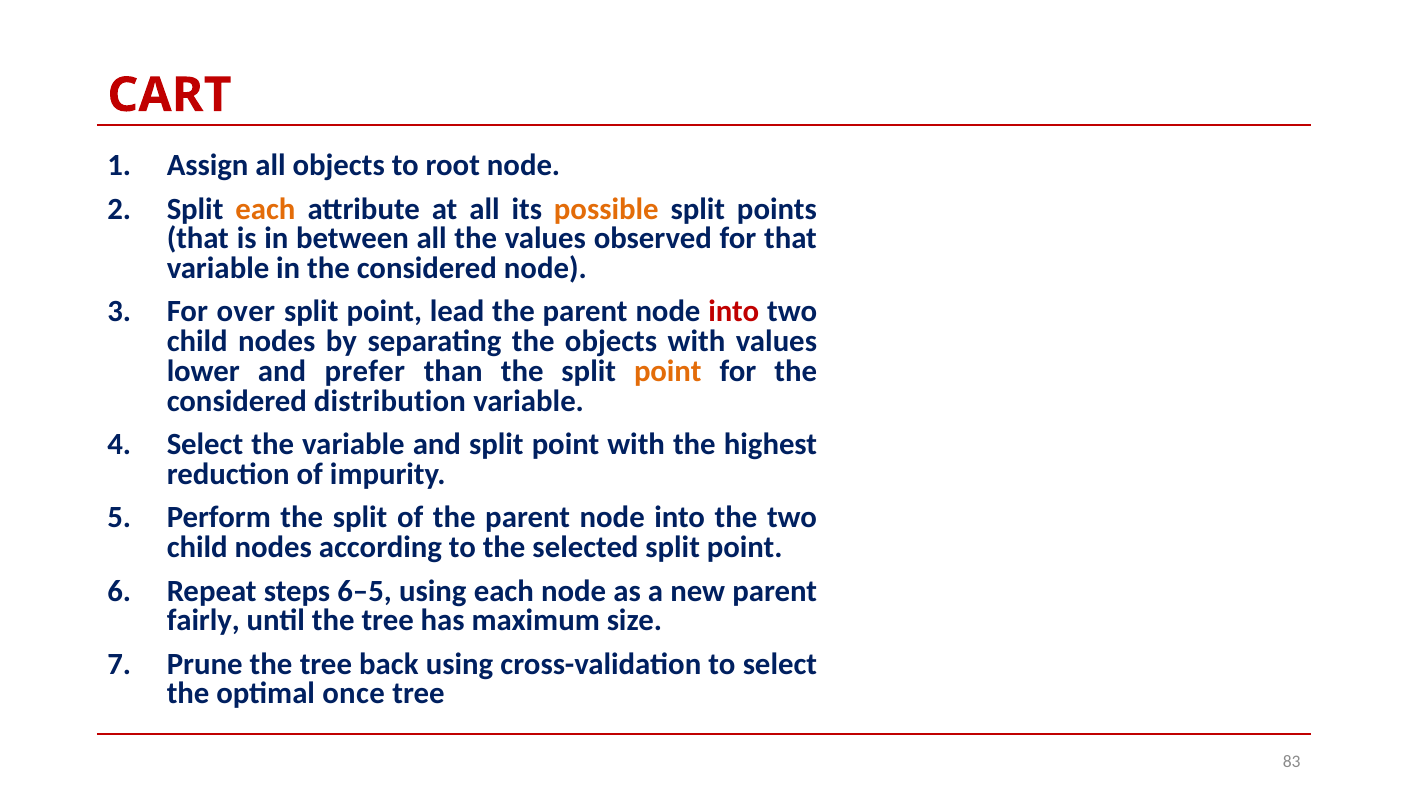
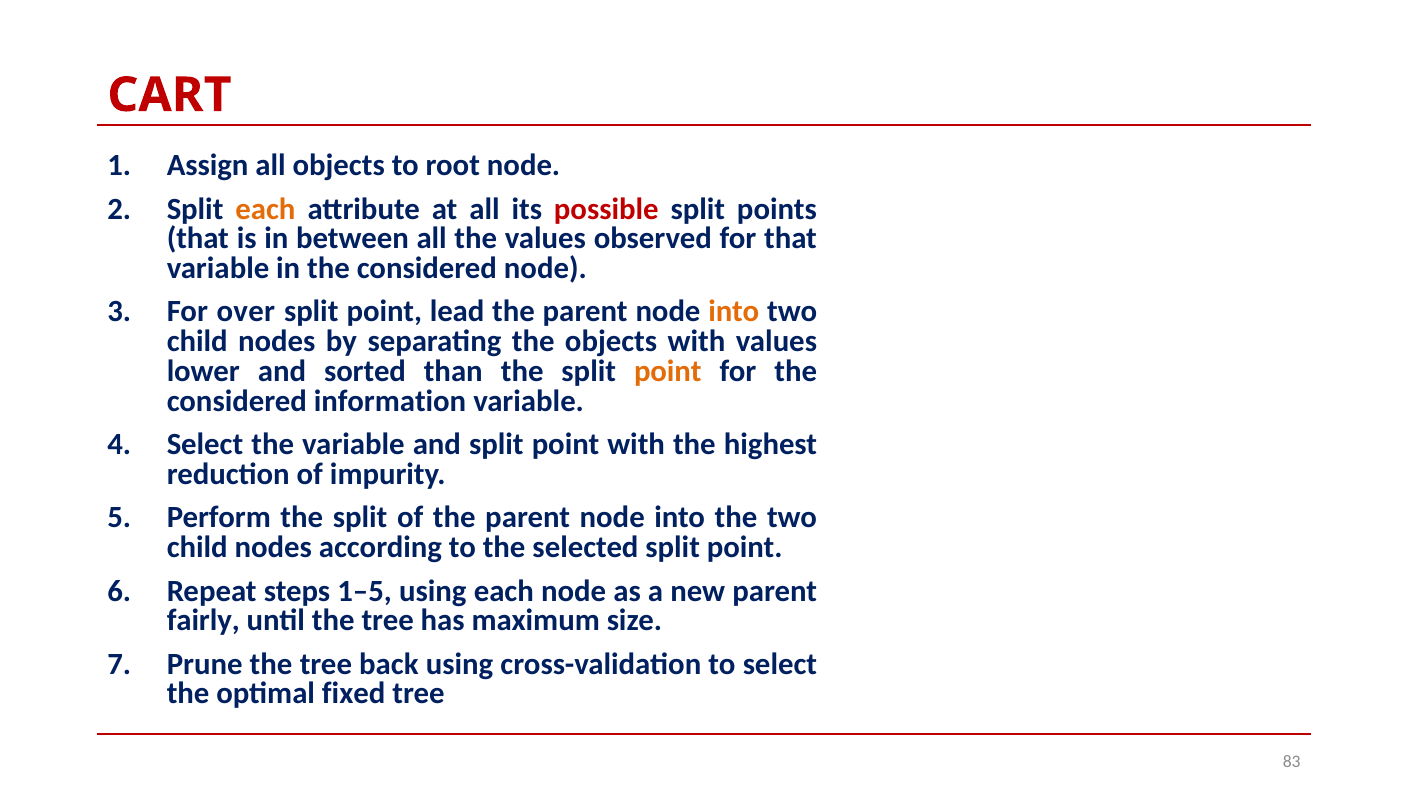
possible colour: orange -> red
into at (734, 312) colour: red -> orange
prefer: prefer -> sorted
distribution: distribution -> information
6–5: 6–5 -> 1–5
once: once -> fixed
